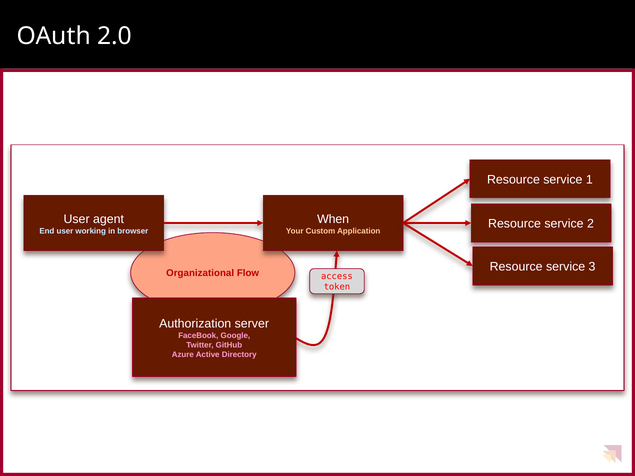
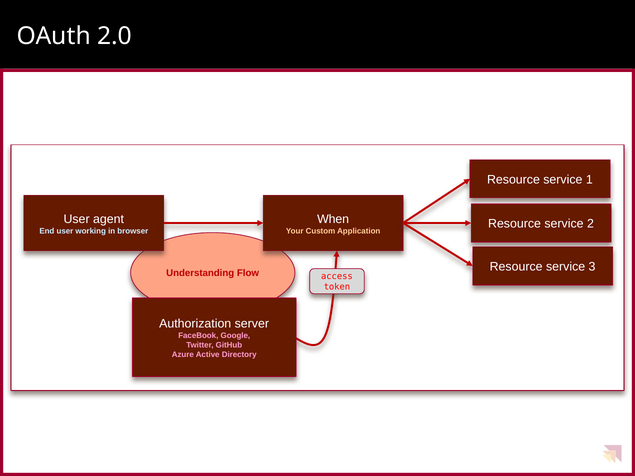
Organizational: Organizational -> Understanding
